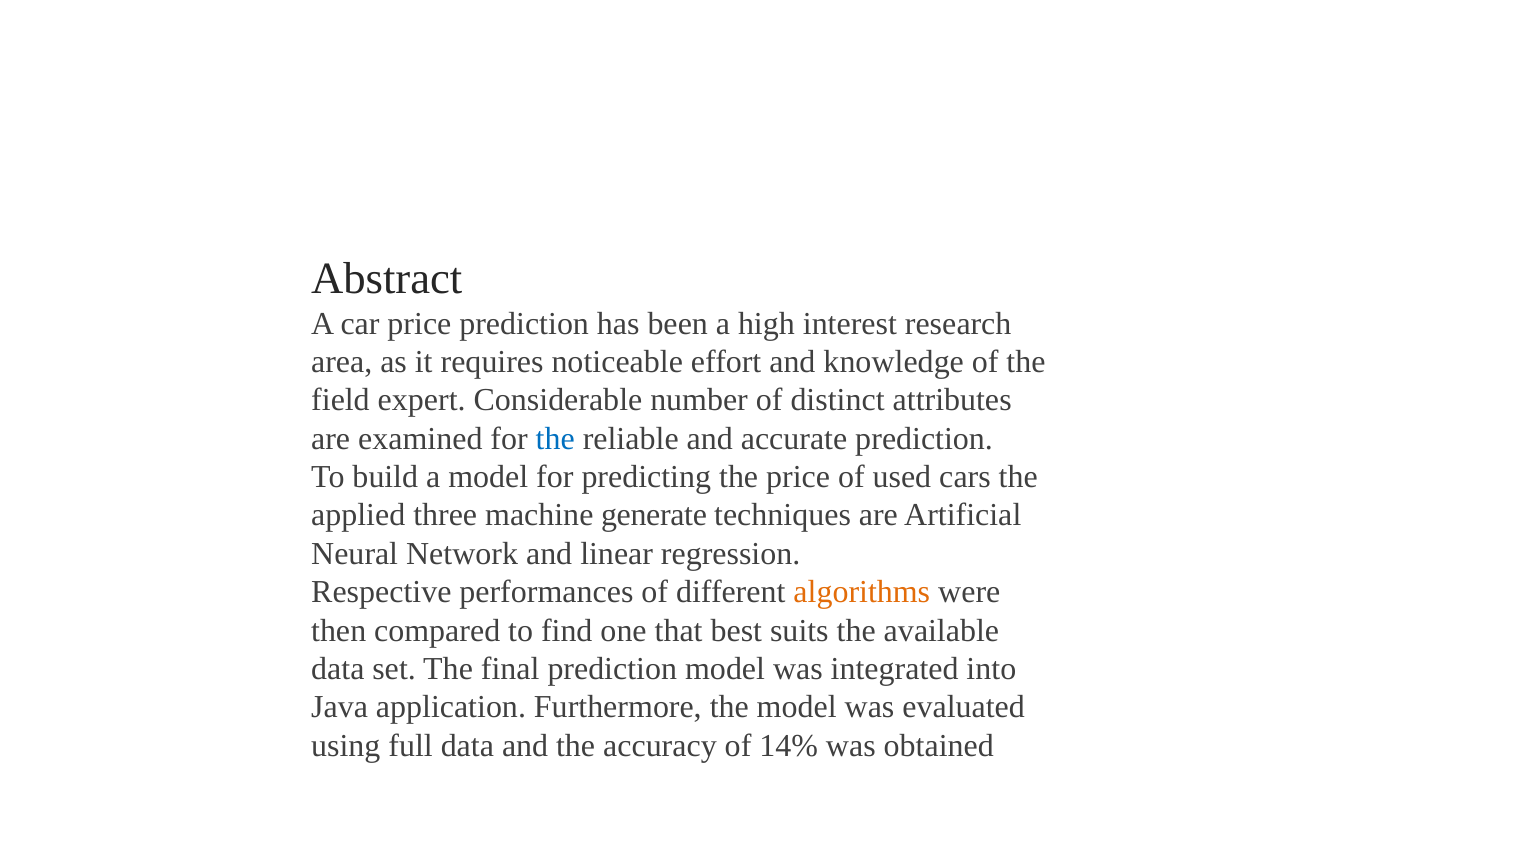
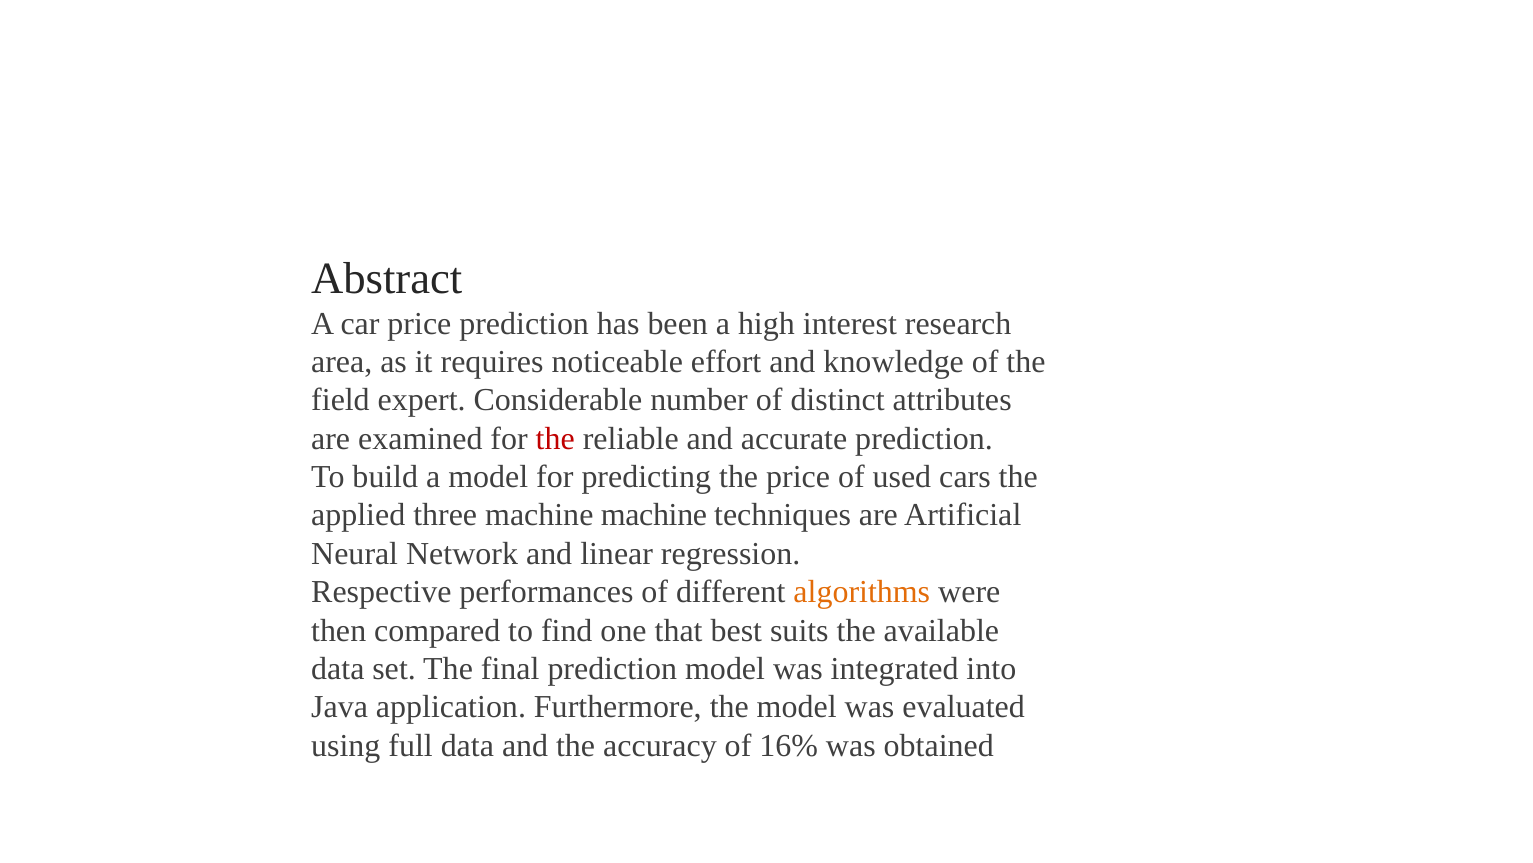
the at (555, 438) colour: blue -> red
machine generate: generate -> machine
14%: 14% -> 16%
